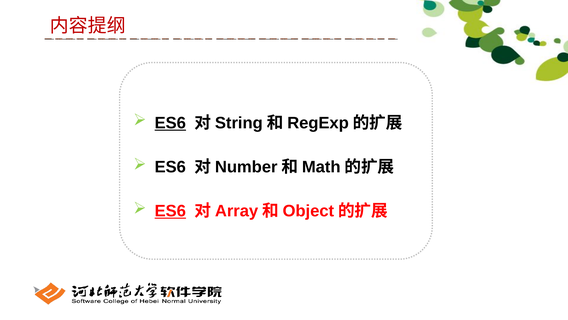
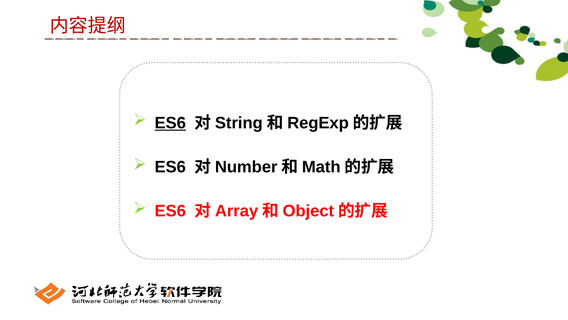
ES6 at (170, 211) underline: present -> none
